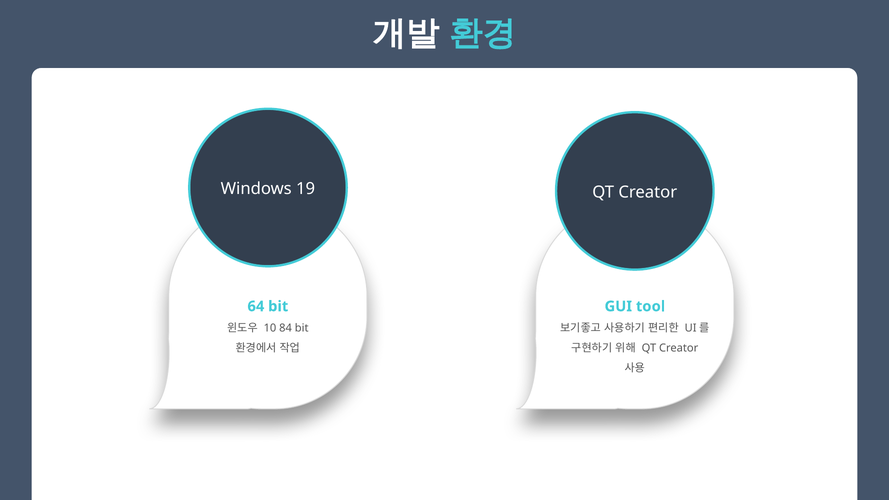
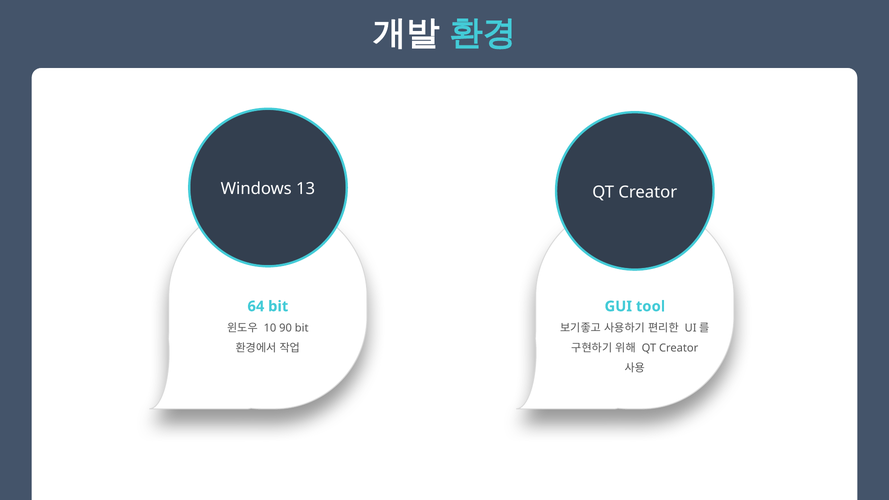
19: 19 -> 13
84: 84 -> 90
